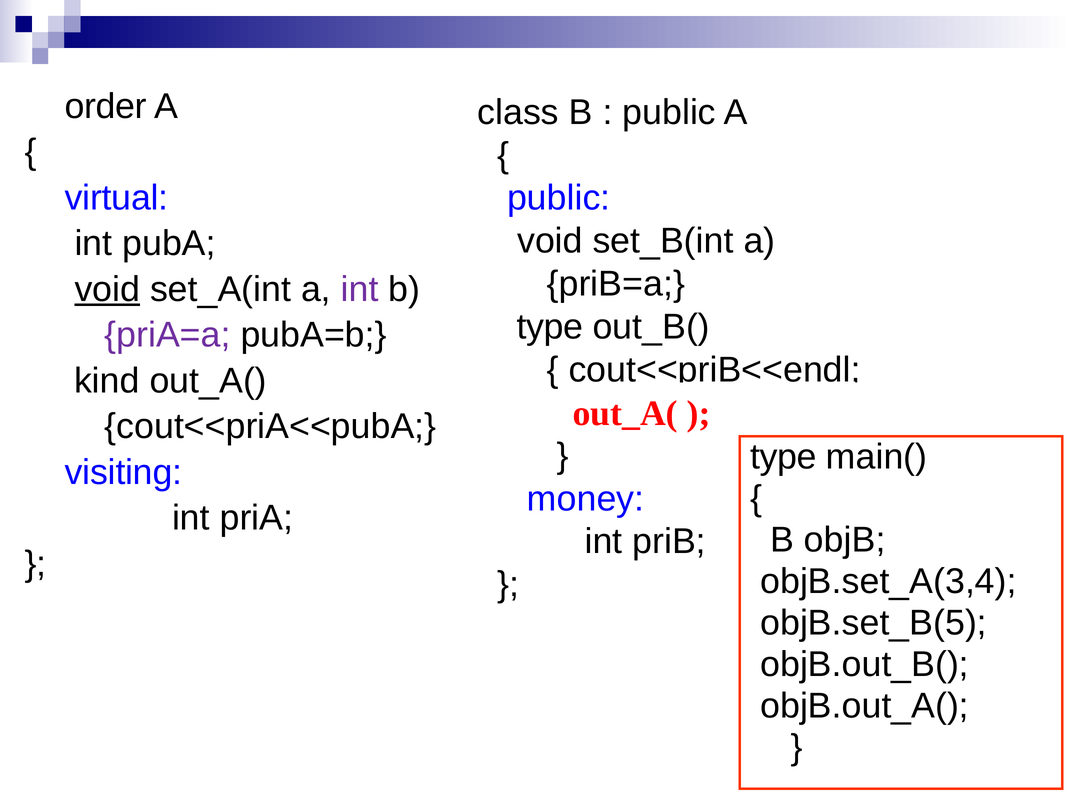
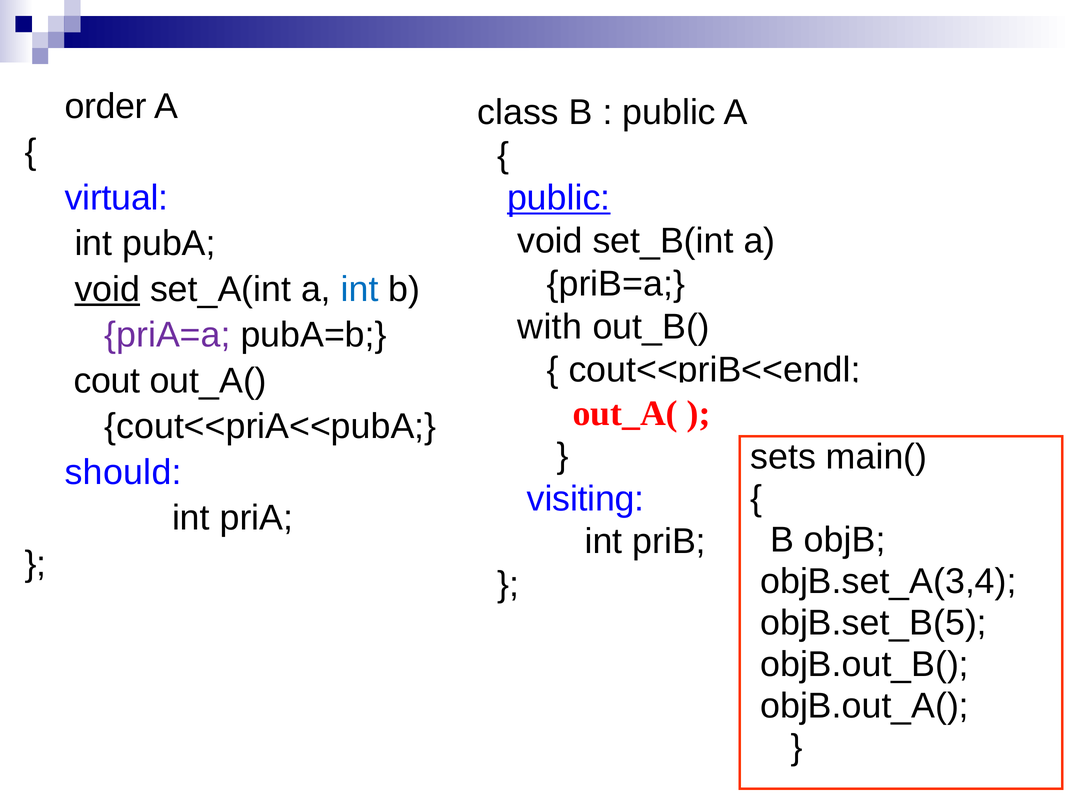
public at (559, 198) underline: none -> present
int at (360, 289) colour: purple -> blue
type at (550, 327): type -> with
kind: kind -> cout
type at (783, 457): type -> sets
visiting: visiting -> should
money: money -> visiting
